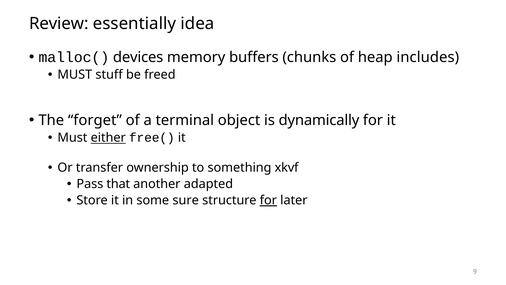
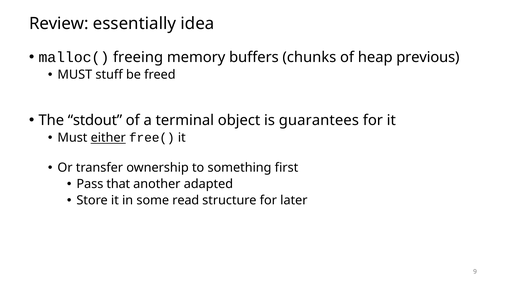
devices: devices -> freeing
includes: includes -> previous
forget: forget -> stdout
dynamically: dynamically -> guarantees
xkvf: xkvf -> first
sure: sure -> read
for at (268, 200) underline: present -> none
